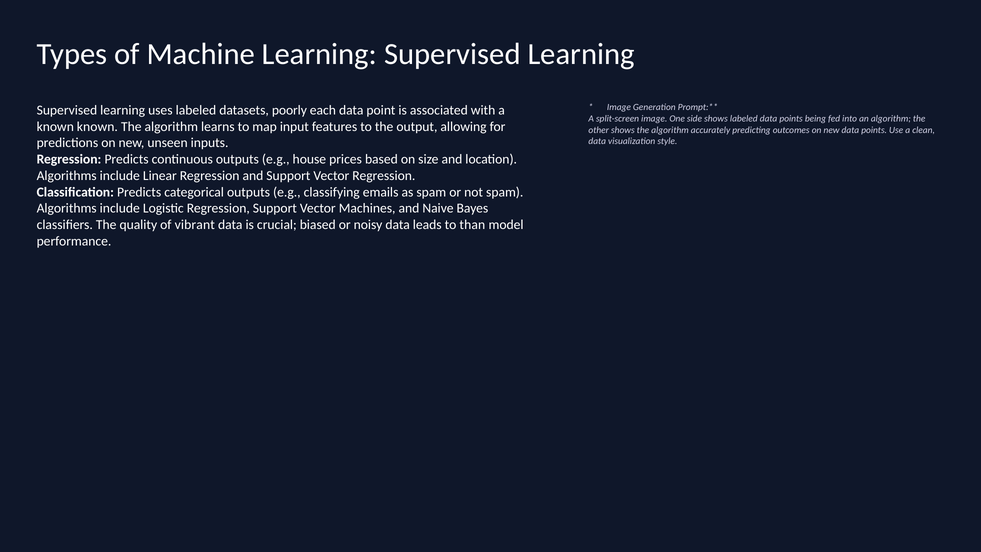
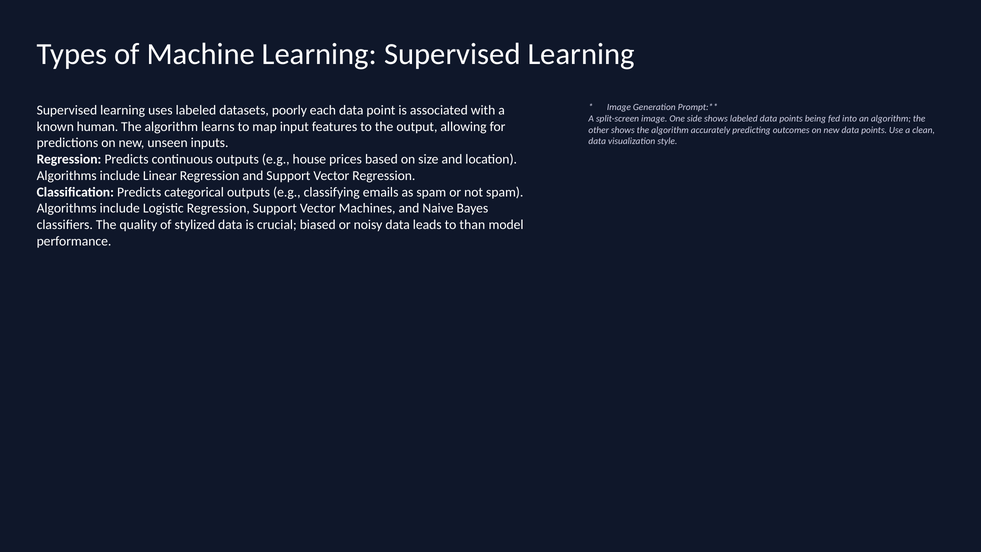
known known: known -> human
vibrant: vibrant -> stylized
